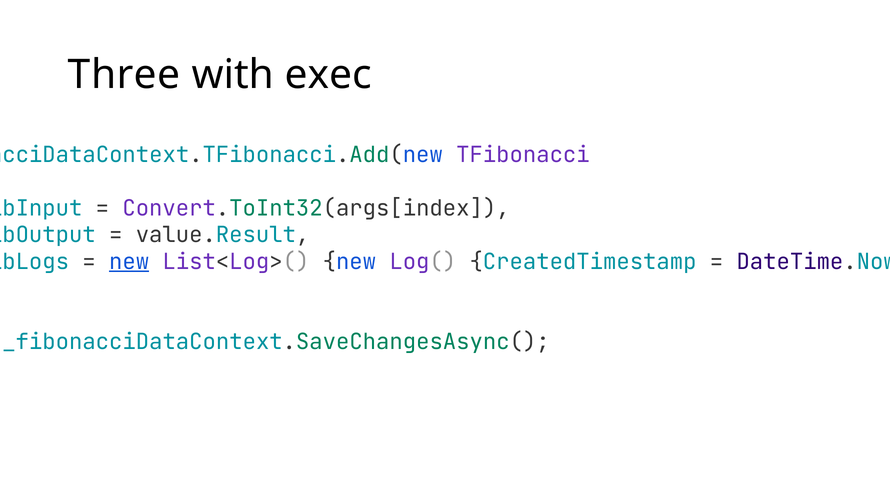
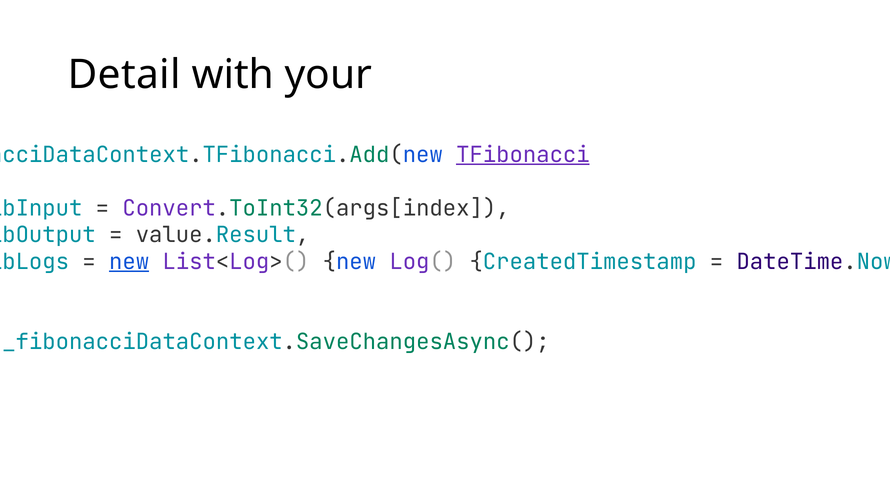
Three: Three -> Detail
exec: exec -> your
TFibonacci underline: none -> present
